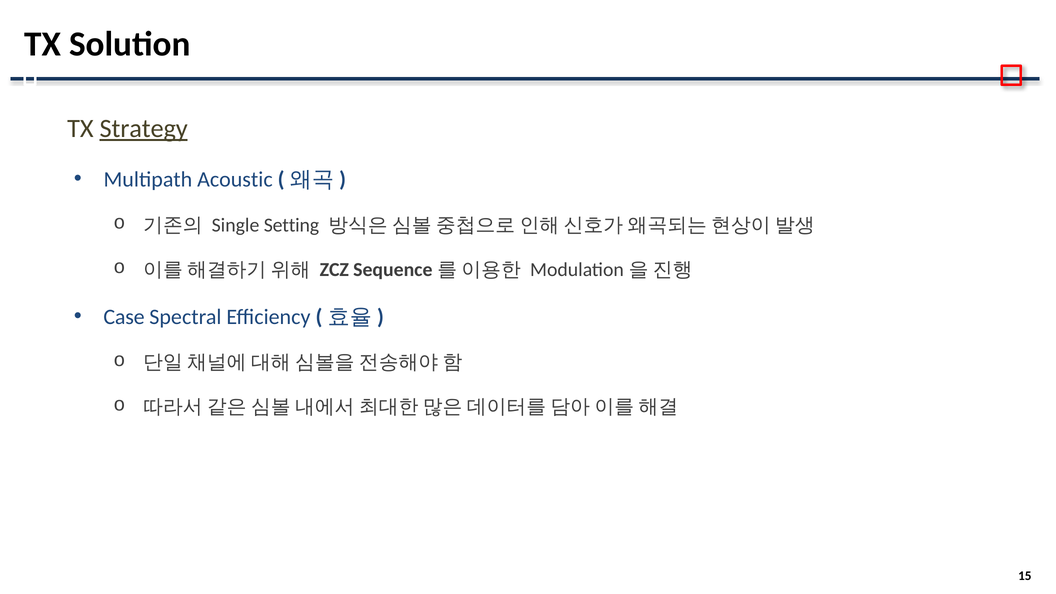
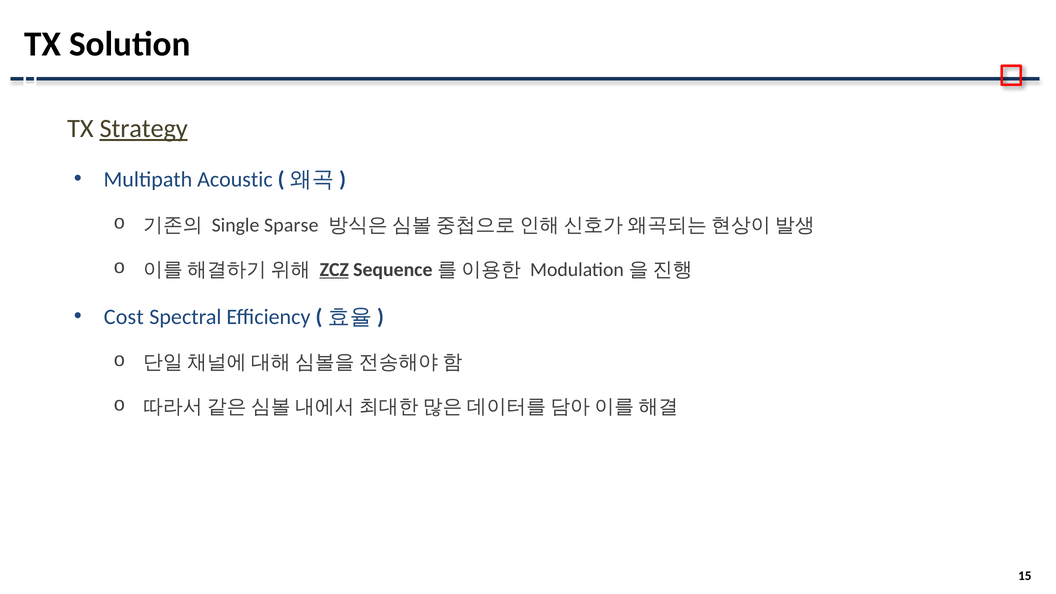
Setting: Setting -> Sparse
ZCZ underline: none -> present
Case: Case -> Cost
